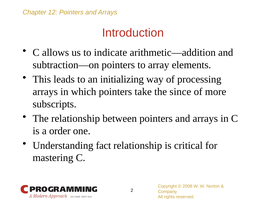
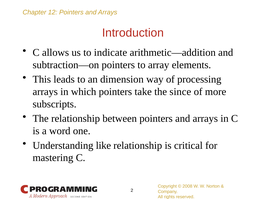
initializing: initializing -> dimension
order: order -> word
fact: fact -> like
